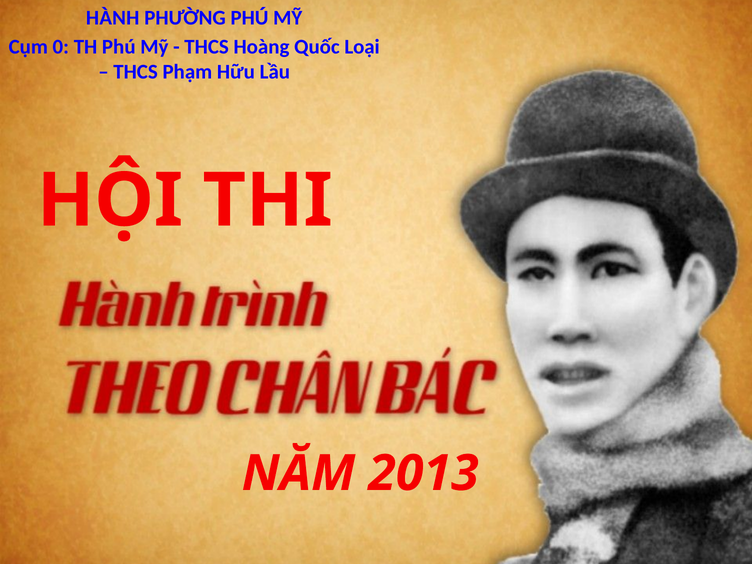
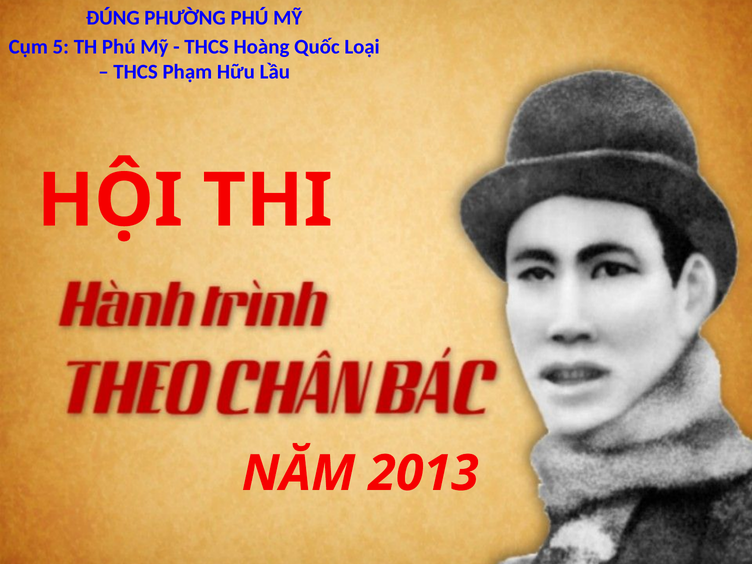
HÀNH: HÀNH -> ĐÚNG
0: 0 -> 5
